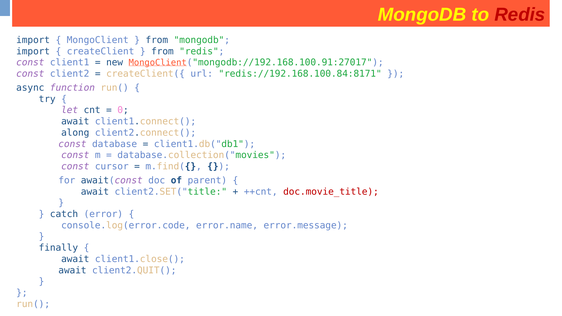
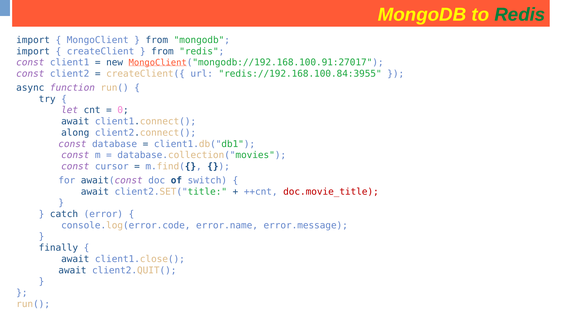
Redis at (520, 15) colour: red -> green
redis://192.168.100.84:8171: redis://192.168.100.84:8171 -> redis://192.168.100.84:3955
parent: parent -> switch
